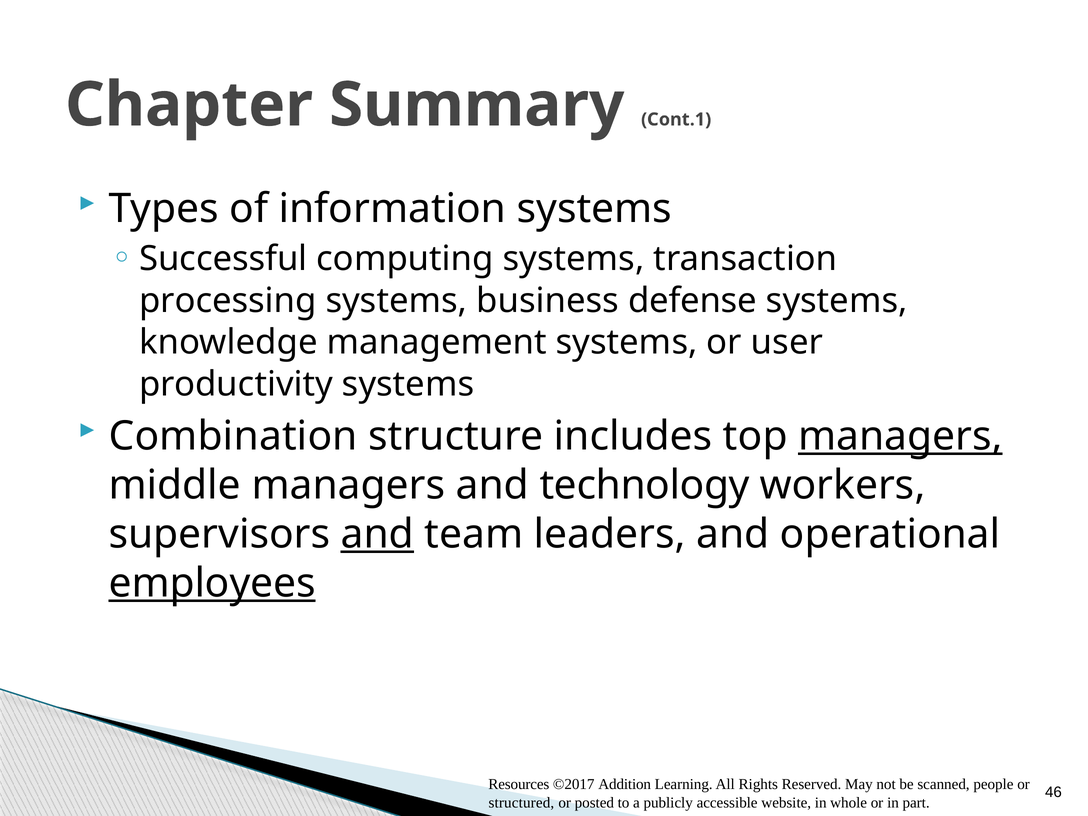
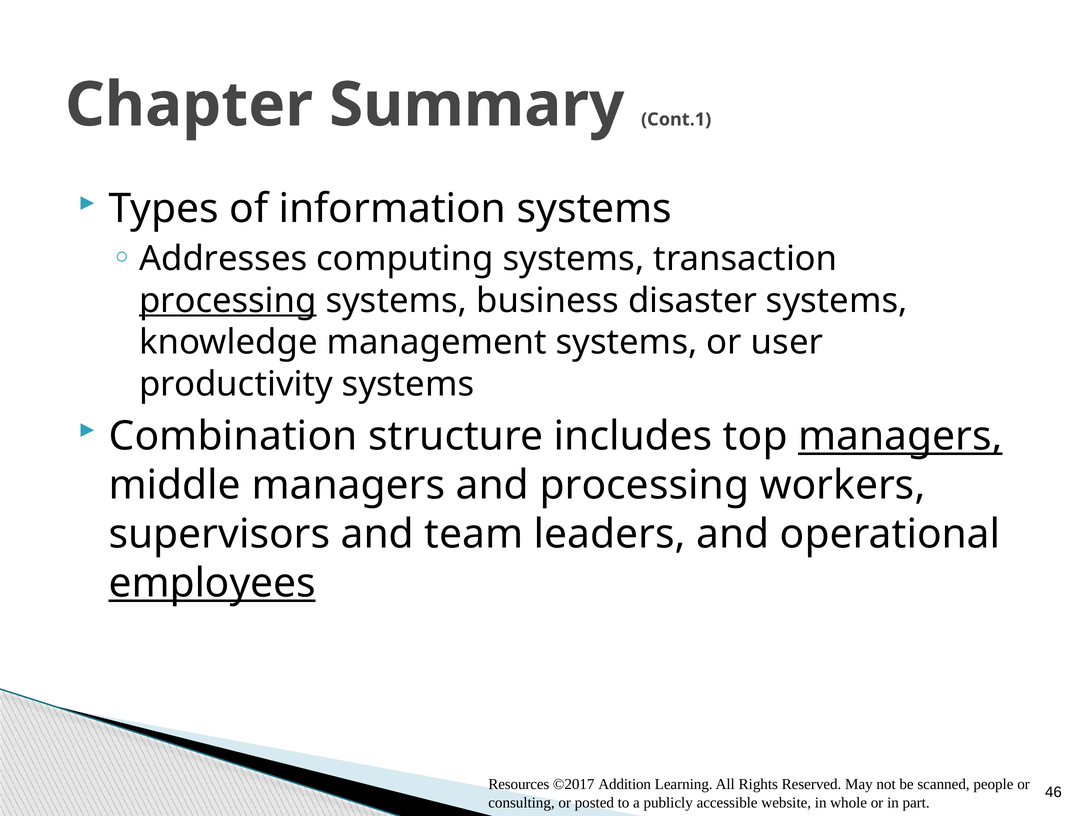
Successful: Successful -> Addresses
processing at (228, 301) underline: none -> present
defense: defense -> disaster
and technology: technology -> processing
and at (377, 534) underline: present -> none
structured: structured -> consulting
